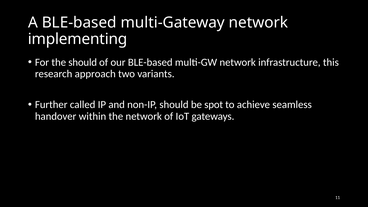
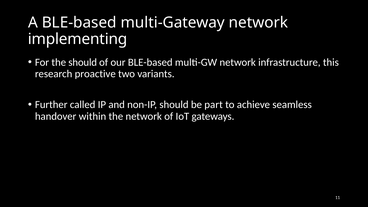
approach: approach -> proactive
spot: spot -> part
